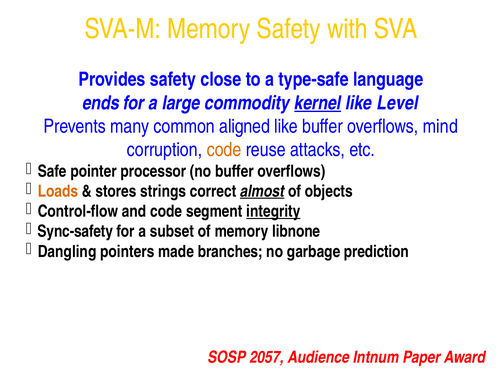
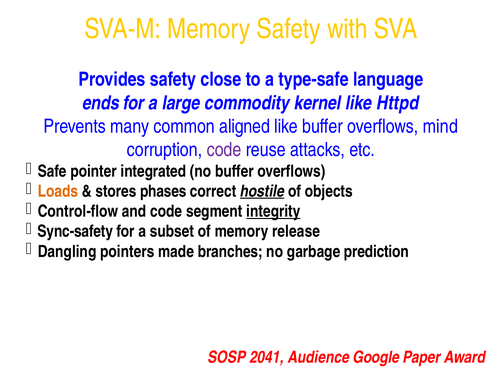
kernel underline: present -> none
Level: Level -> Httpd
code at (224, 150) colour: orange -> purple
processor: processor -> integrated
strings: strings -> phases
almost: almost -> hostile
libnone: libnone -> release
2057: 2057 -> 2041
Intnum: Intnum -> Google
